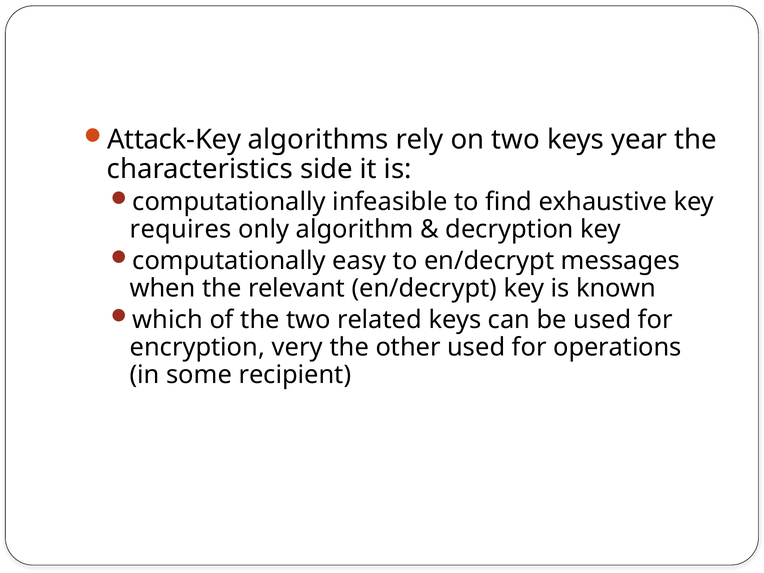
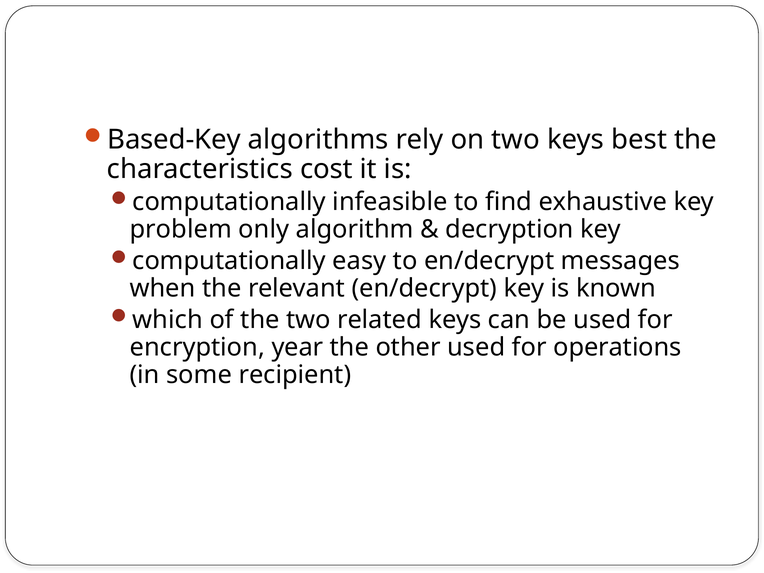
Attack-Key: Attack-Key -> Based-Key
year: year -> best
side: side -> cost
requires: requires -> problem
very: very -> year
